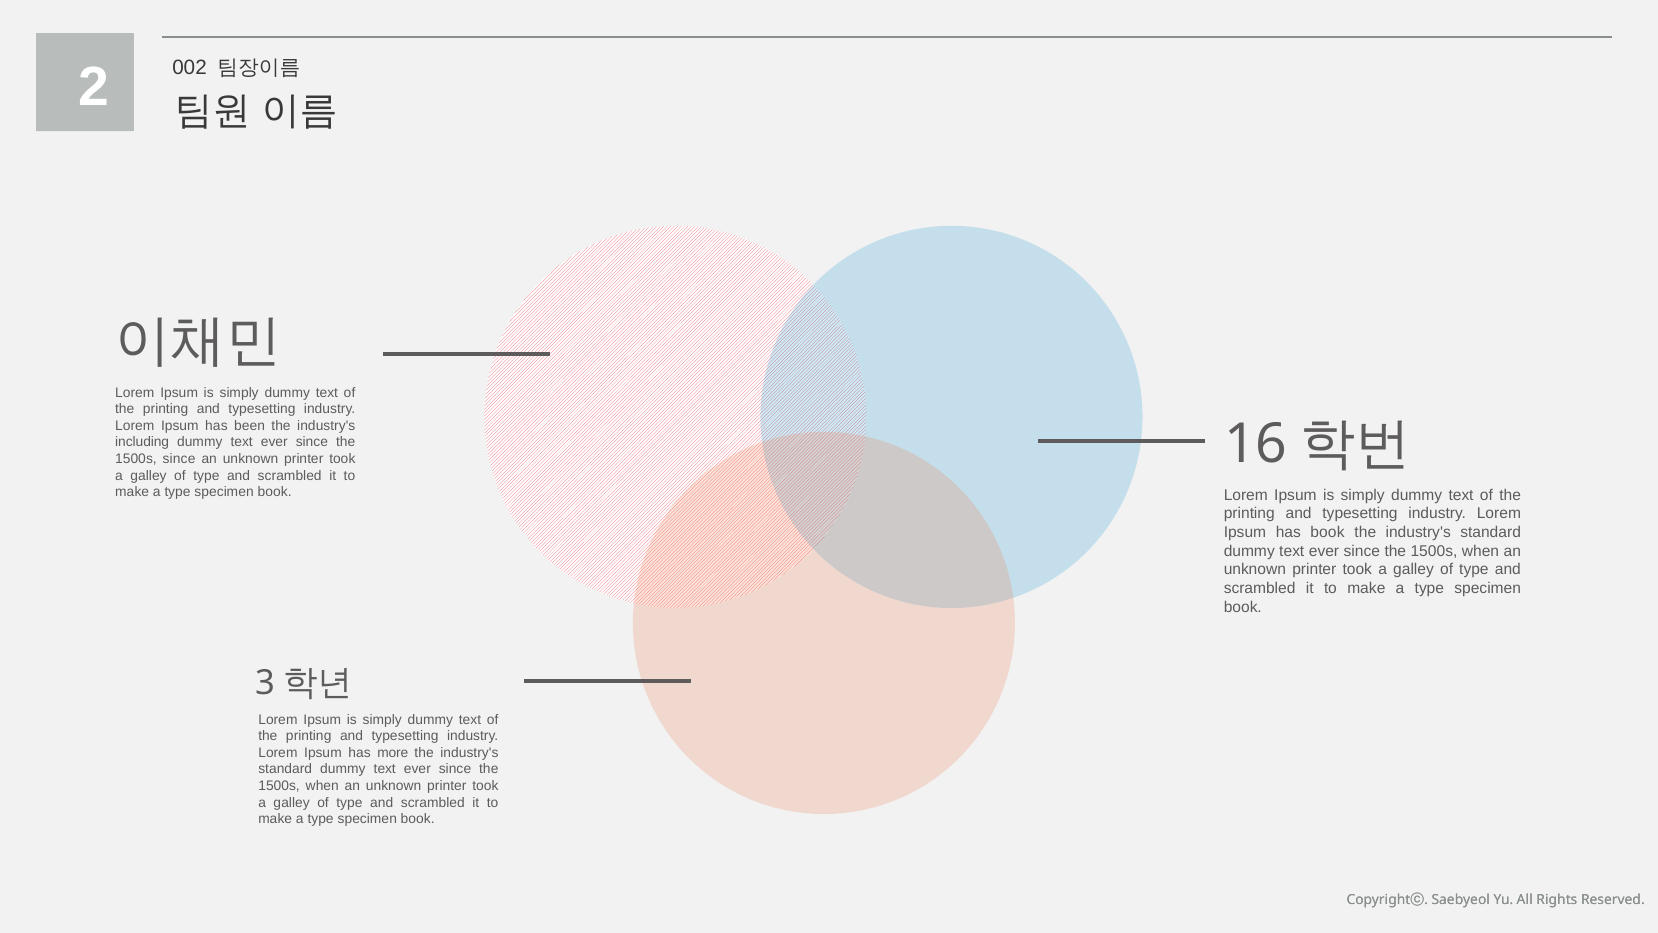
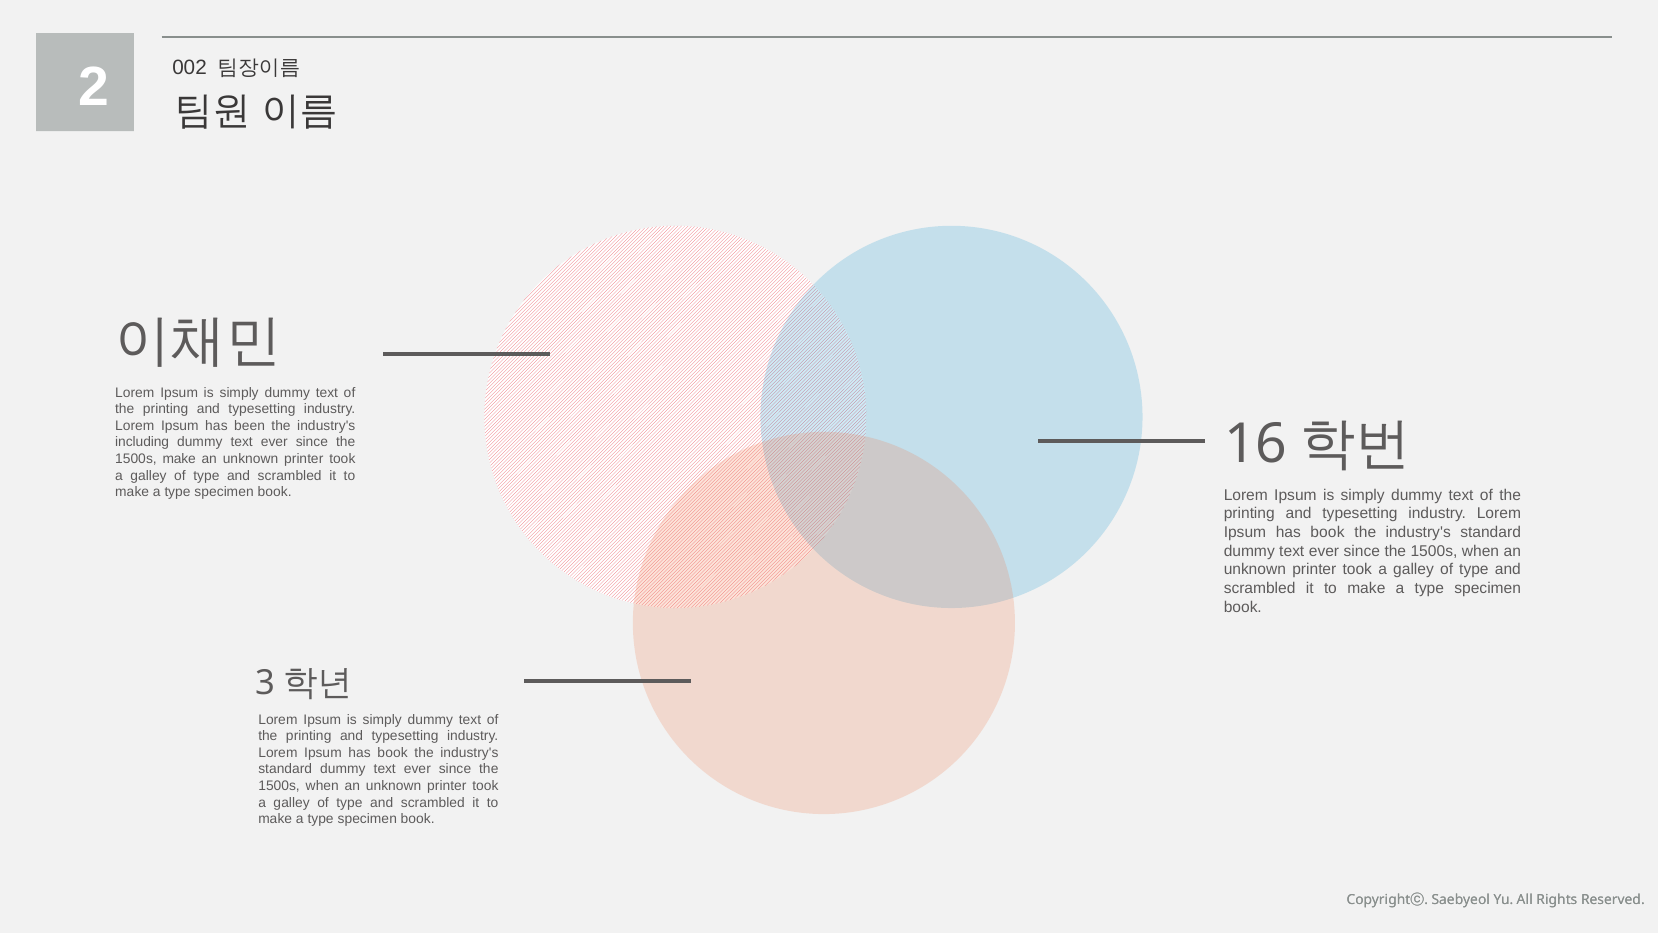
1500s since: since -> make
more at (393, 753): more -> book
